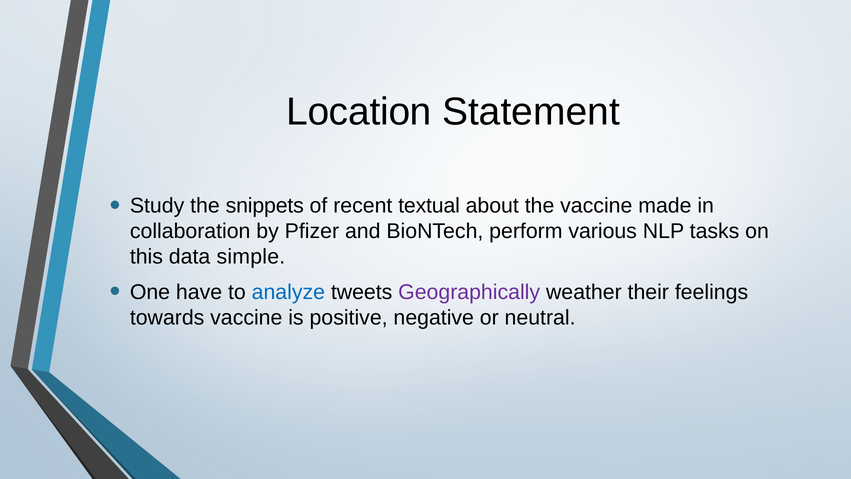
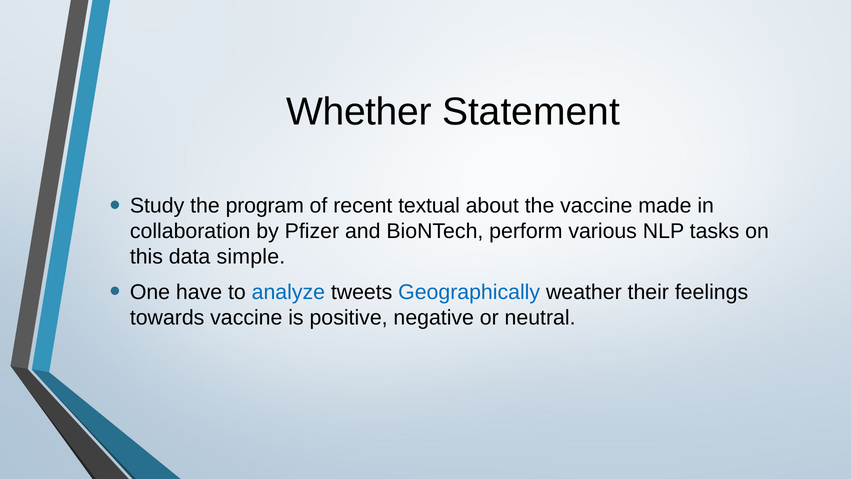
Location: Location -> Whether
snippets: snippets -> program
Geographically colour: purple -> blue
